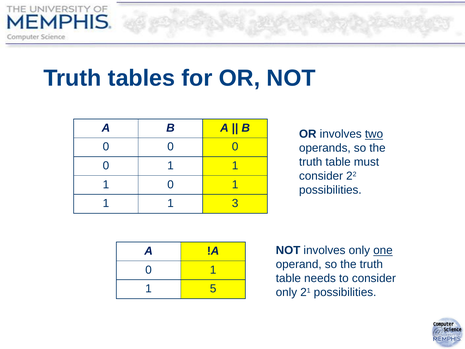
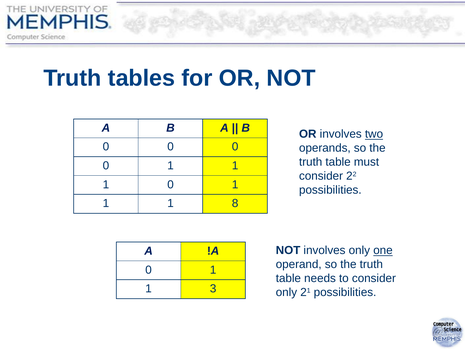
3: 3 -> 8
5: 5 -> 3
